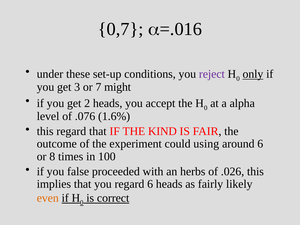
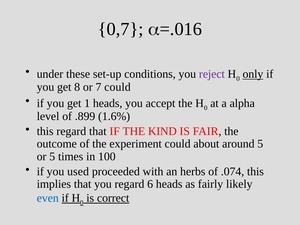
3: 3 -> 8
7 might: might -> could
2: 2 -> 1
.076: .076 -> .899
using: using -> about
around 6: 6 -> 5
or 8: 8 -> 5
false: false -> used
.026: .026 -> .074
even colour: orange -> blue
